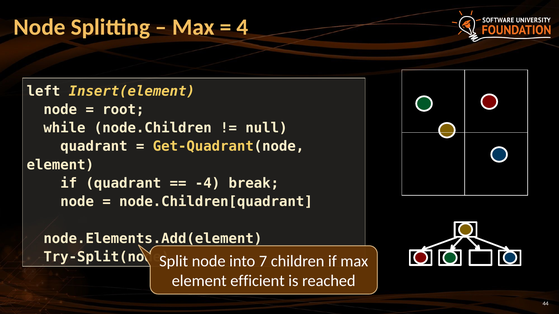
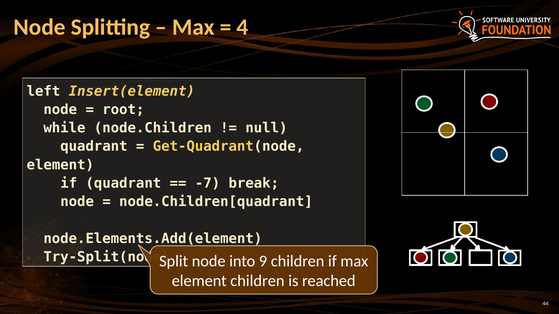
-4: -4 -> -7
7: 7 -> 9
element efficient: efficient -> children
